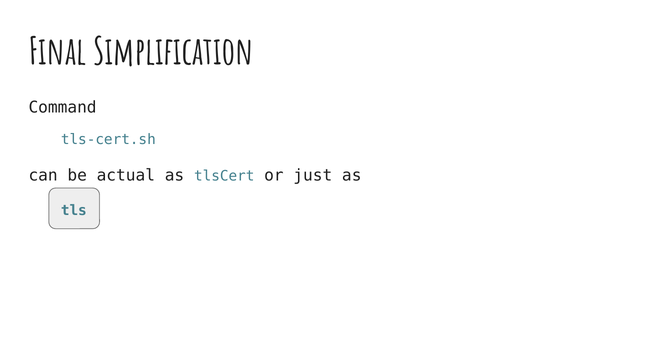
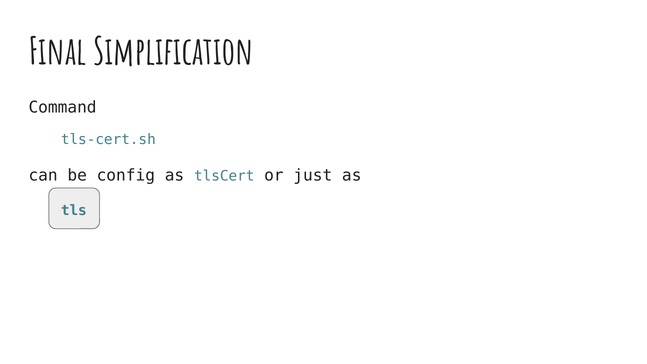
actual: actual -> config
